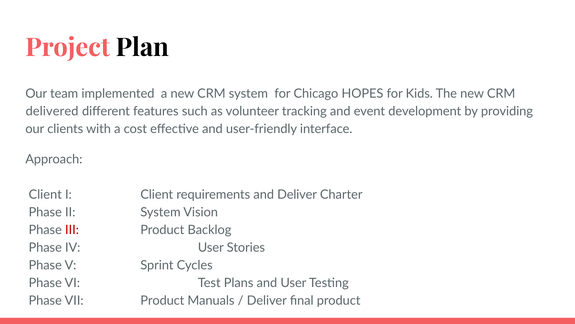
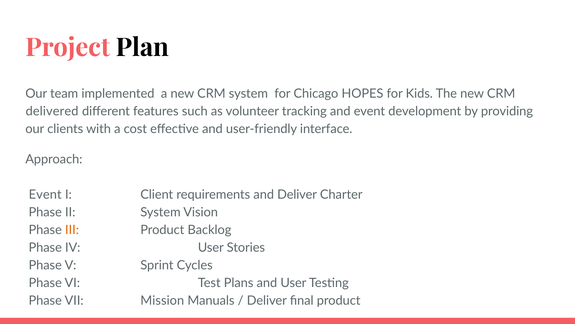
Client at (45, 194): Client -> Event
III colour: red -> orange
VII Product: Product -> Mission
